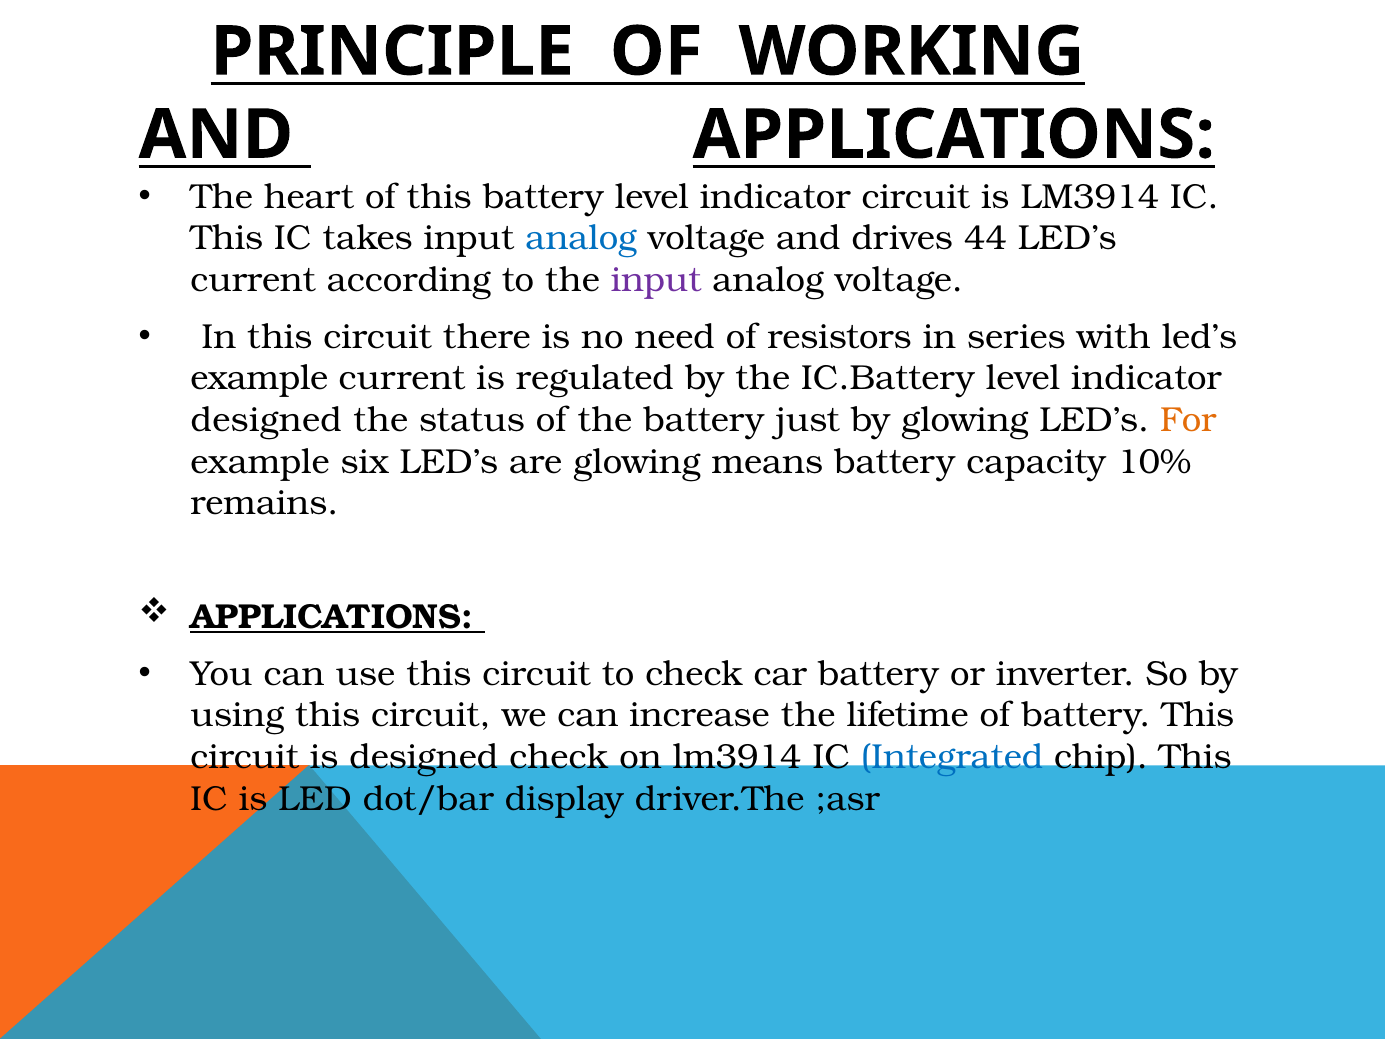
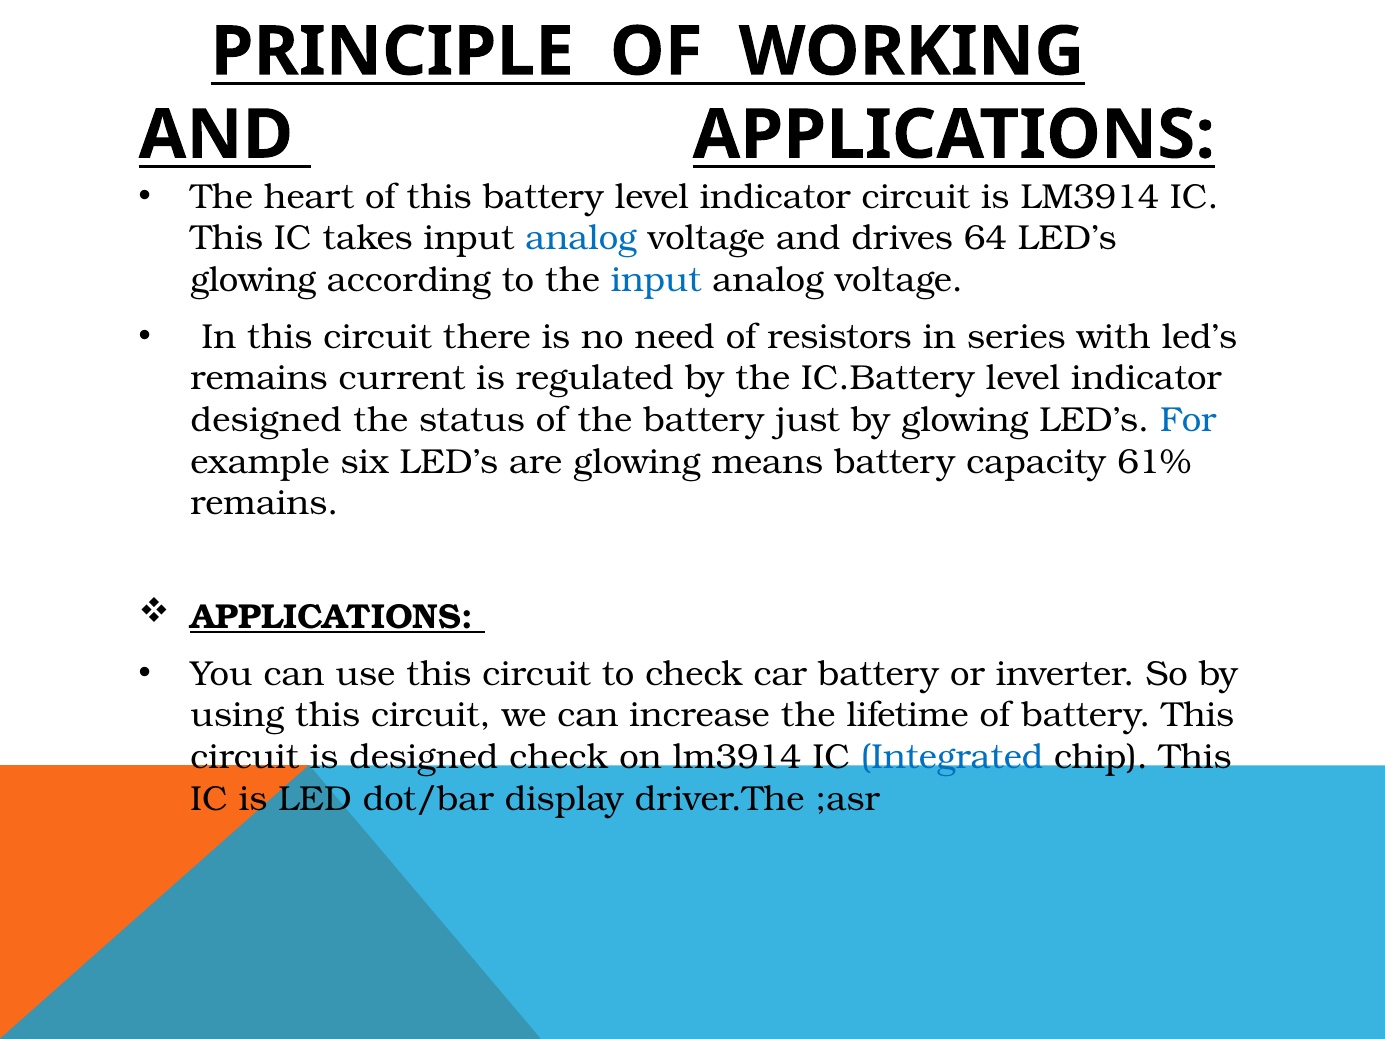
44: 44 -> 64
current at (253, 280): current -> glowing
input at (656, 280) colour: purple -> blue
example at (259, 378): example -> remains
For colour: orange -> blue
10%: 10% -> 61%
